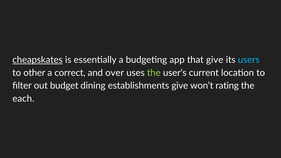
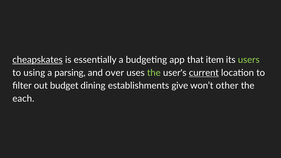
that give: give -> item
users colour: light blue -> light green
other: other -> using
correct: correct -> parsing
current underline: none -> present
rating: rating -> other
